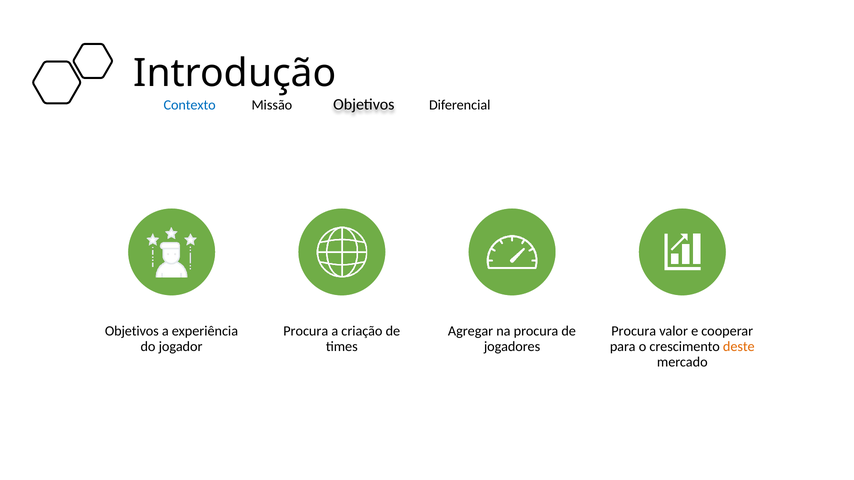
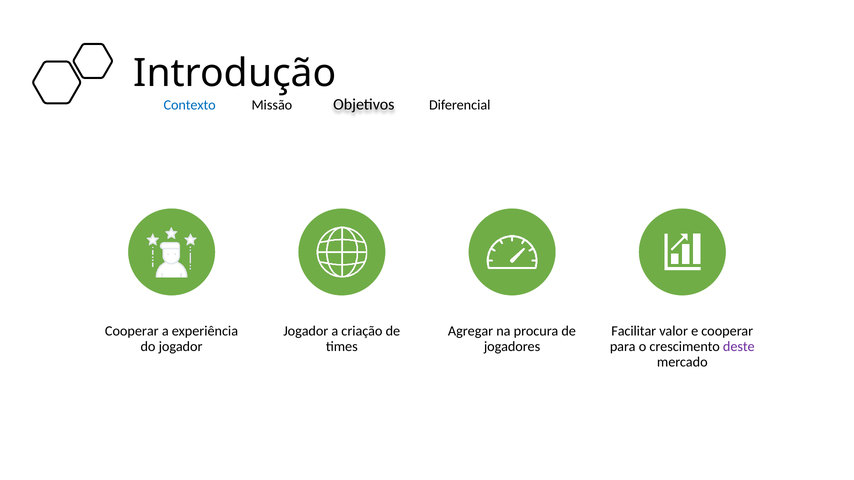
Objetivos at (132, 331): Objetivos -> Cooperar
Procura at (306, 331): Procura -> Jogador
Procura at (634, 331): Procura -> Facilitar
deste colour: orange -> purple
